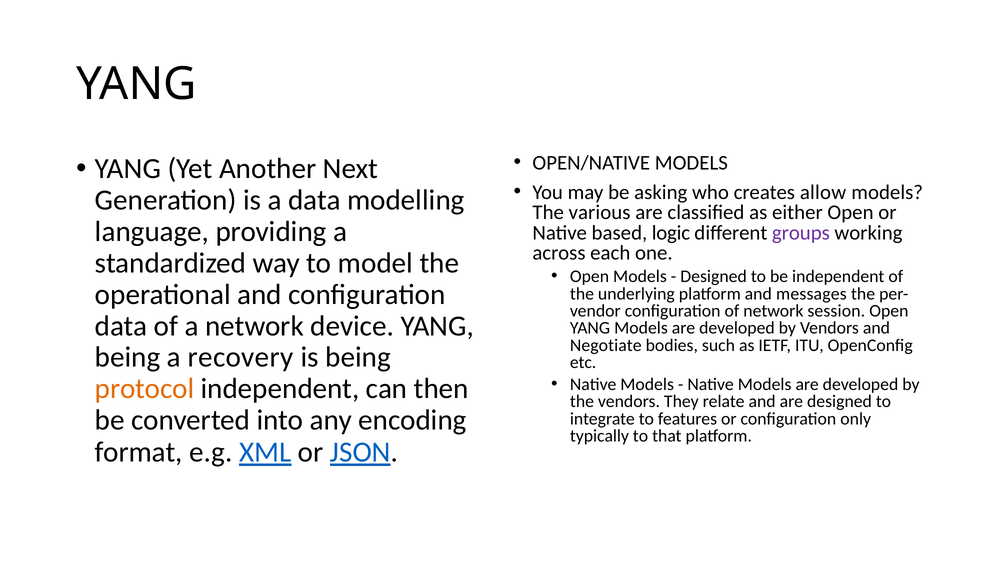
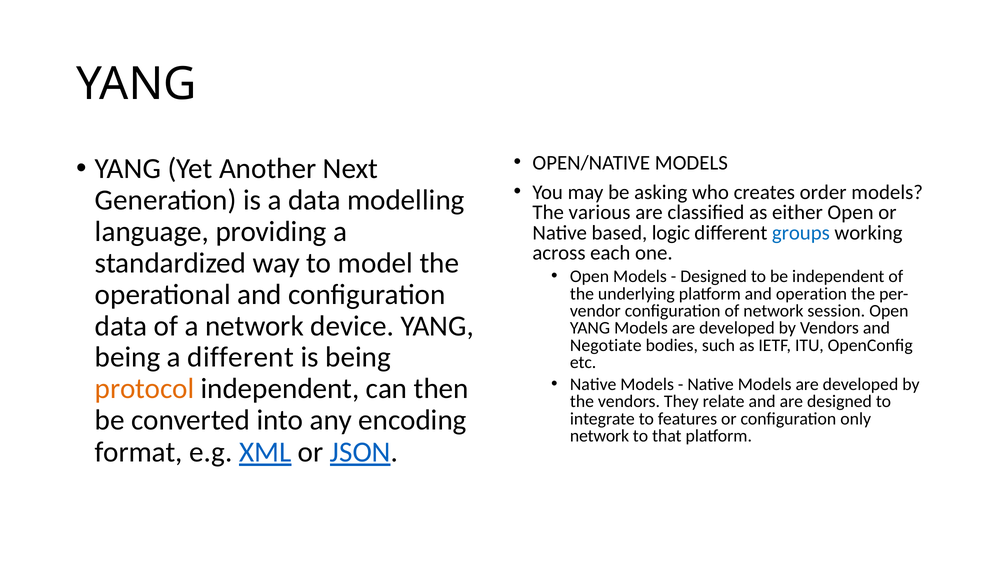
allow: allow -> order
groups colour: purple -> blue
messages: messages -> operation
a recovery: recovery -> different
typically at (599, 436): typically -> network
